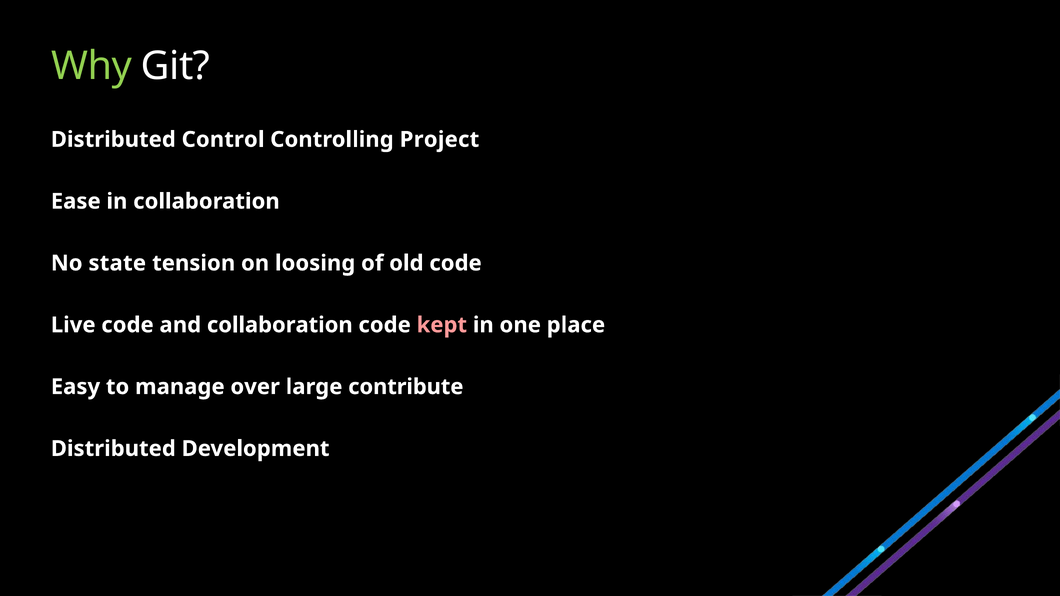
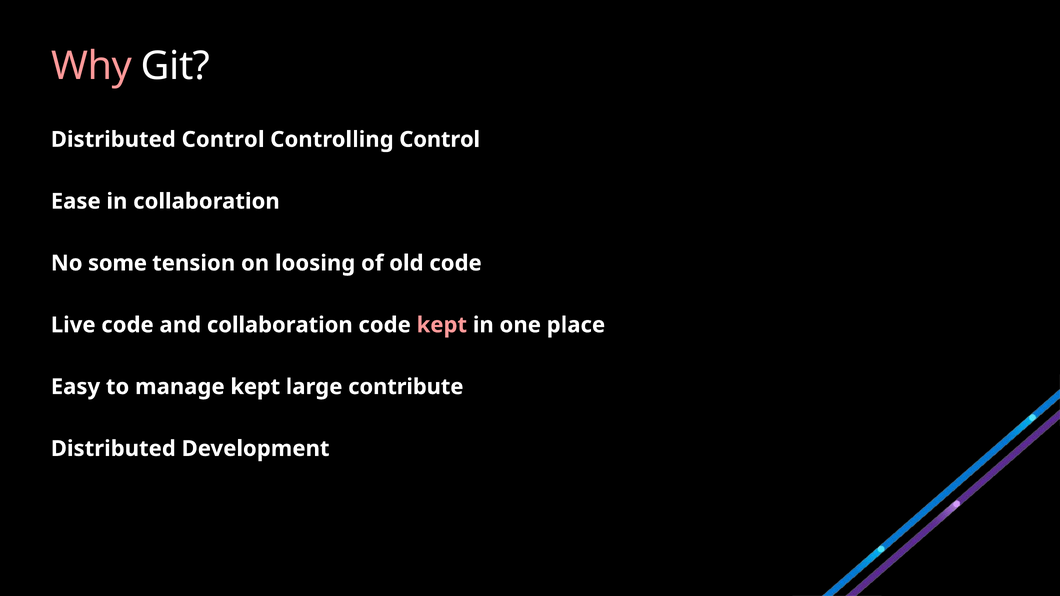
Why colour: light green -> pink
Controlling Project: Project -> Control
state: state -> some
manage over: over -> kept
